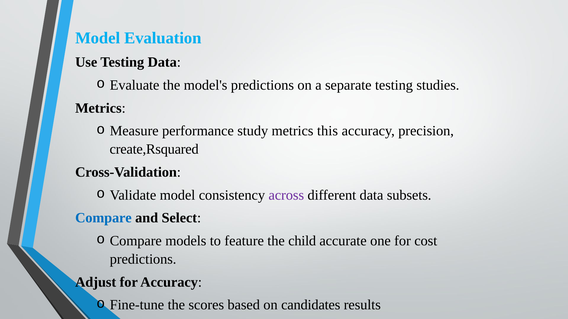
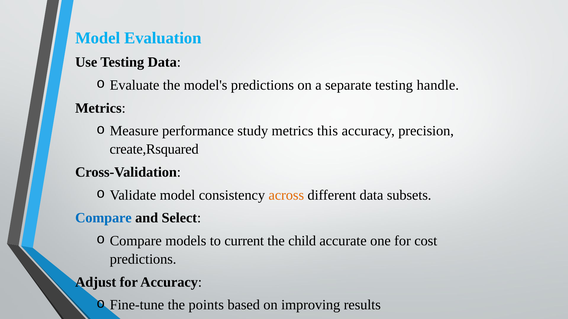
studies: studies -> handle
across colour: purple -> orange
feature: feature -> current
scores: scores -> points
candidates: candidates -> improving
